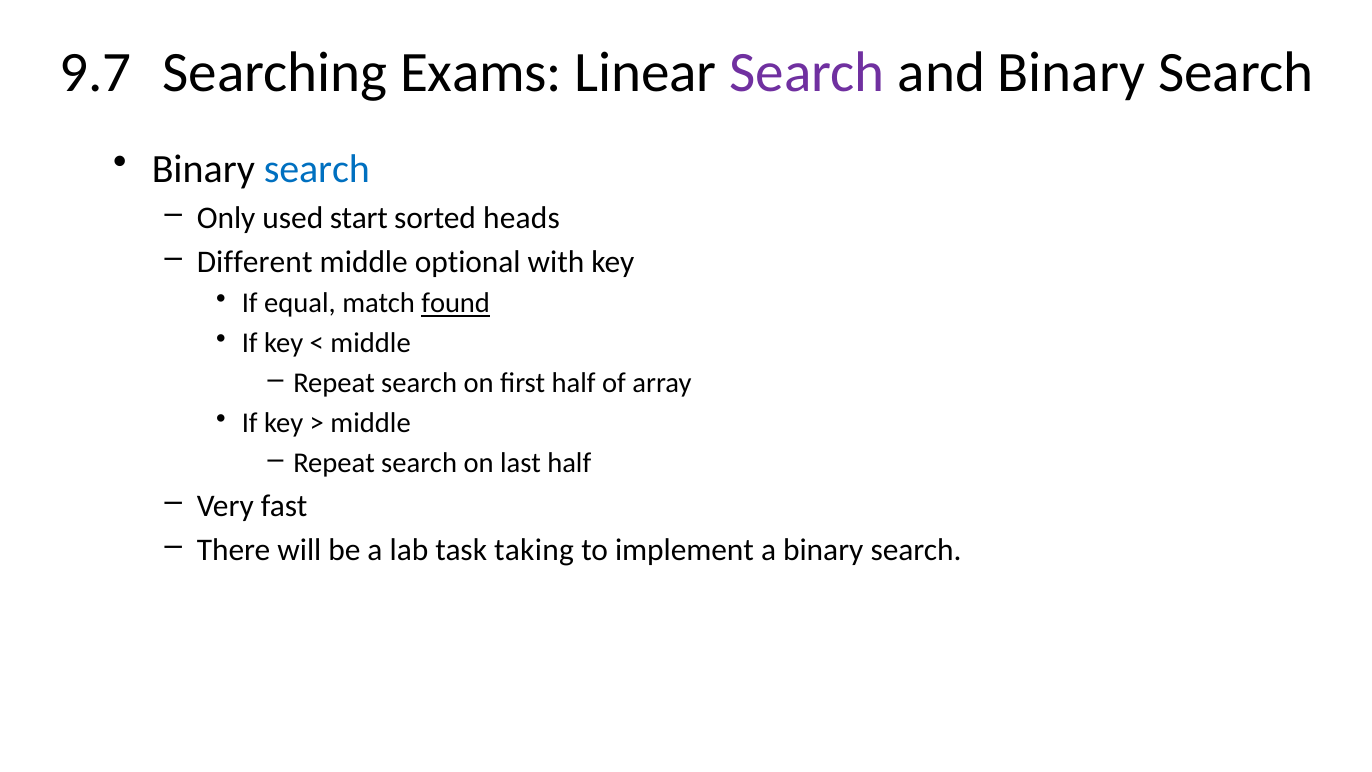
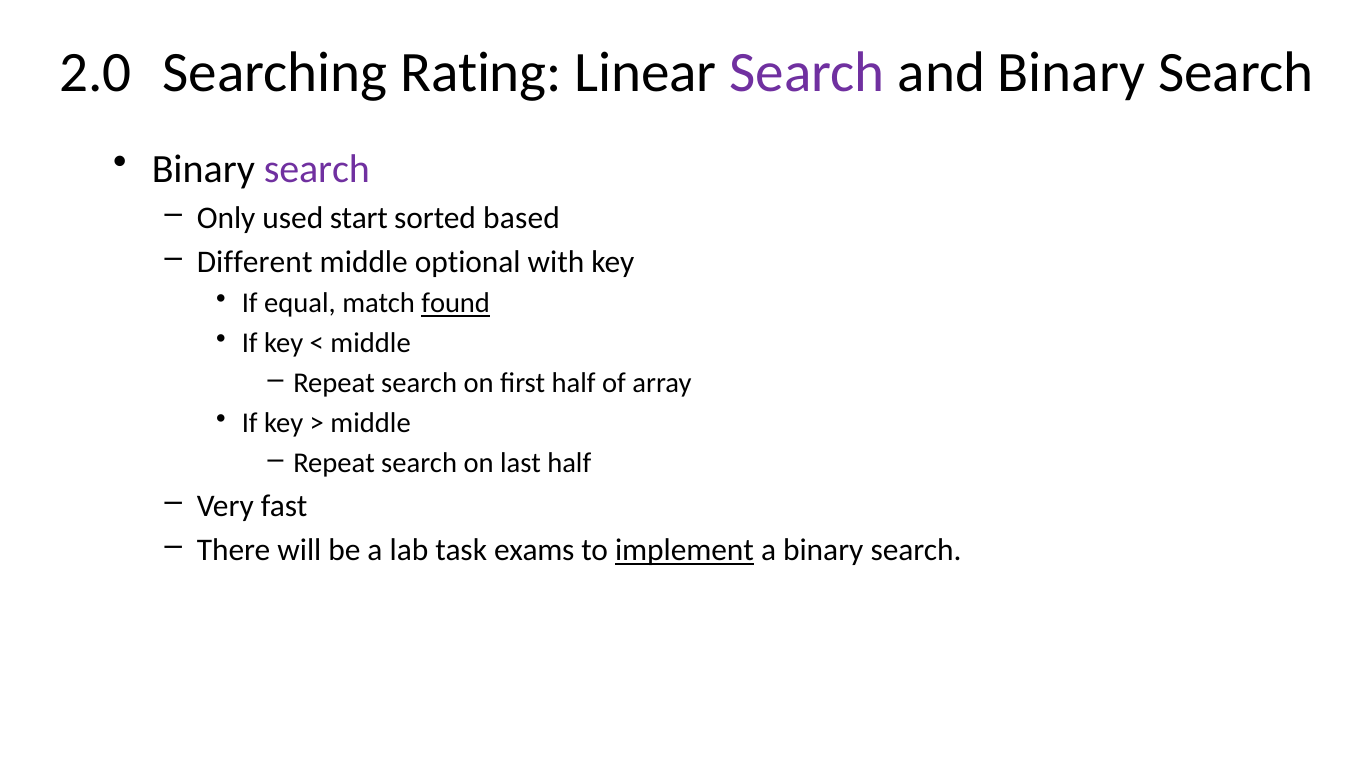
9.7: 9.7 -> 2.0
Exams: Exams -> Rating
search at (317, 169) colour: blue -> purple
heads: heads -> based
taking: taking -> exams
implement underline: none -> present
